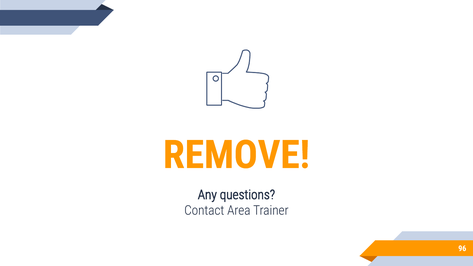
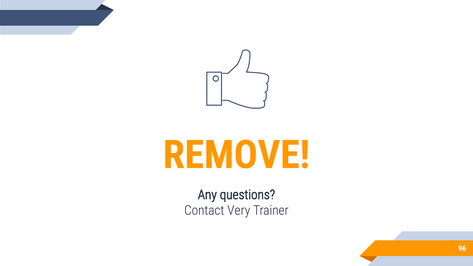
Area: Area -> Very
